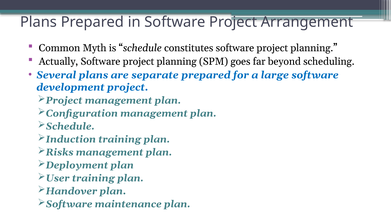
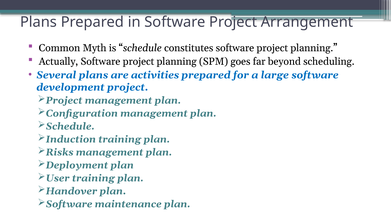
separate: separate -> activities
